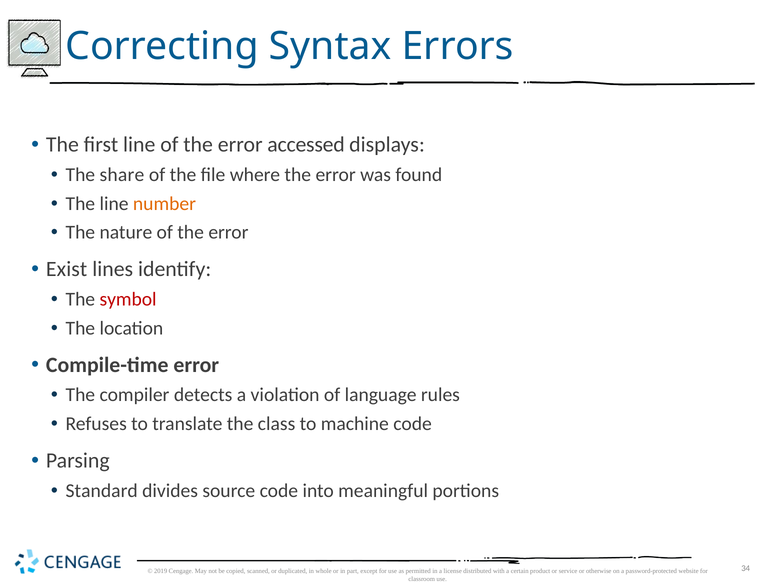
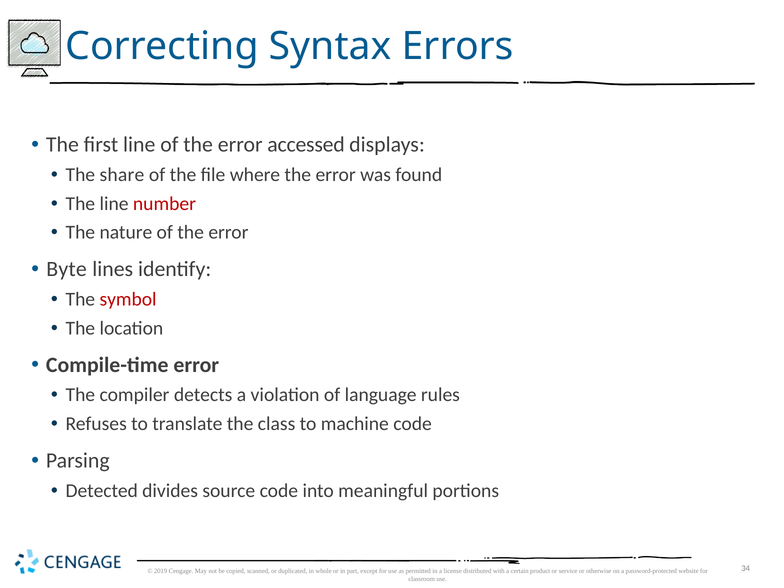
number colour: orange -> red
Exist: Exist -> Byte
Standard: Standard -> Detected
